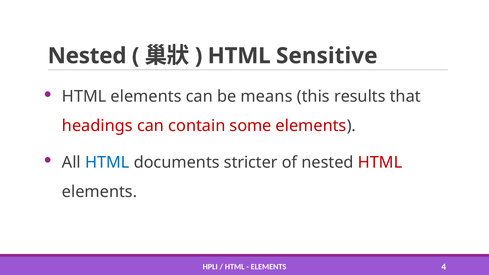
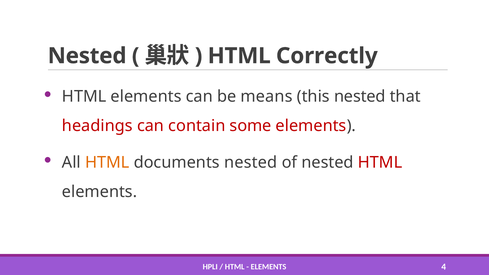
Sensitive: Sensitive -> Correctly
this results: results -> nested
HTML at (107, 162) colour: blue -> orange
documents stricter: stricter -> nested
